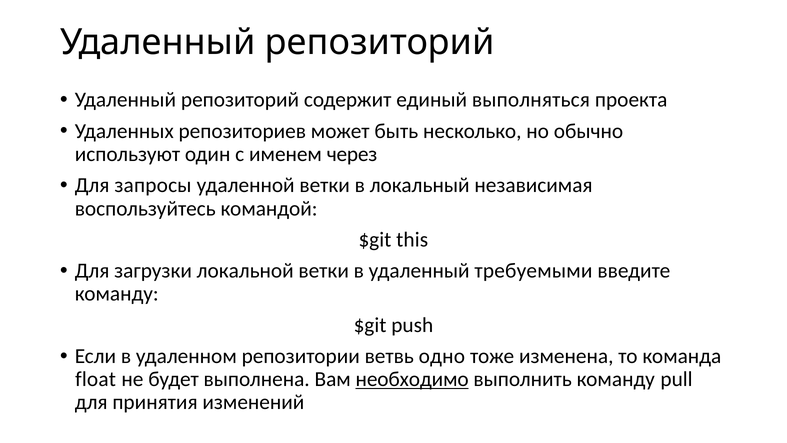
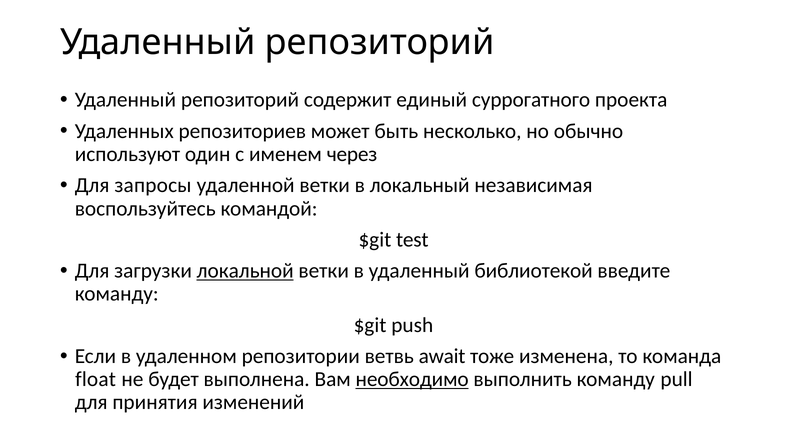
выполняться: выполняться -> суррогатного
this: this -> test
локальной underline: none -> present
требуемыми: требуемыми -> библиотекой
одно: одно -> await
